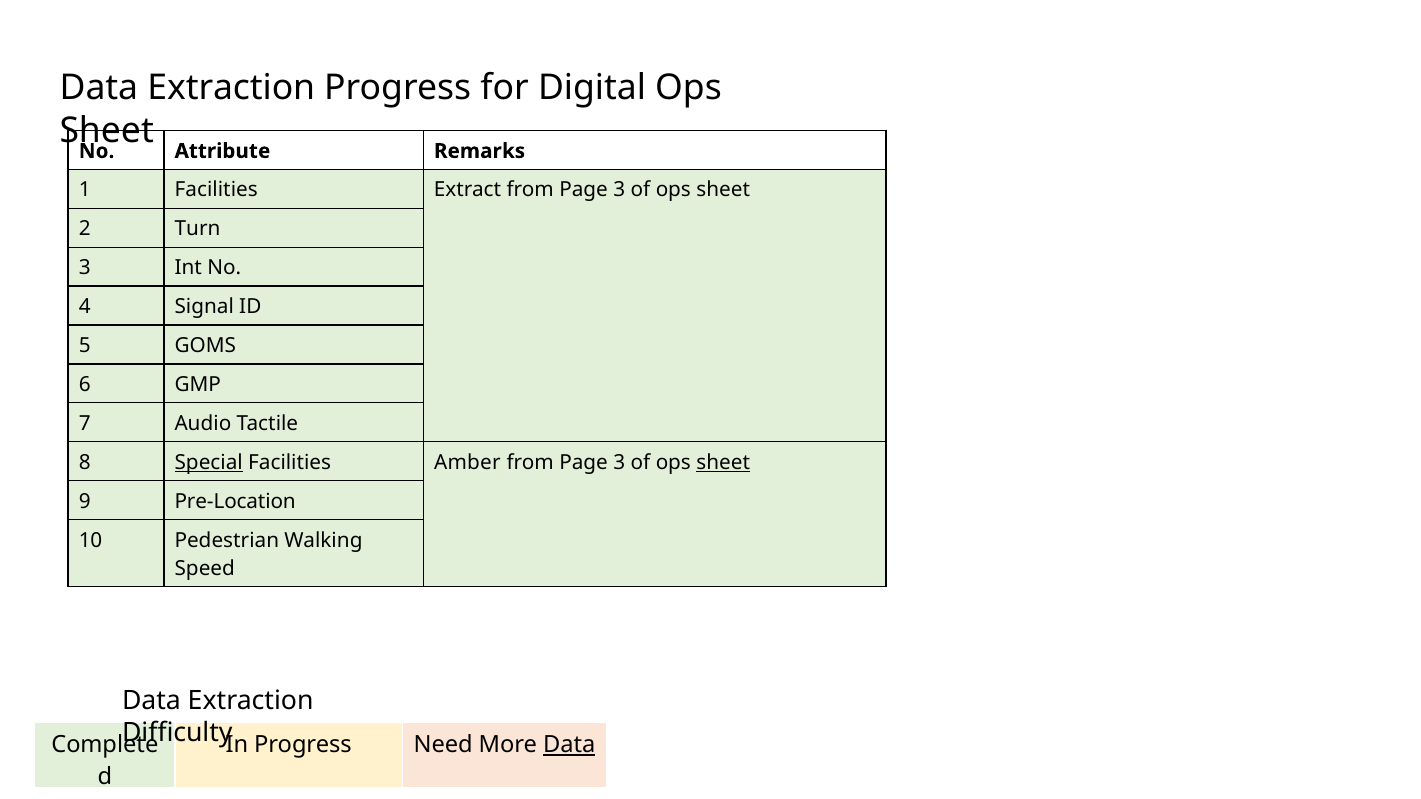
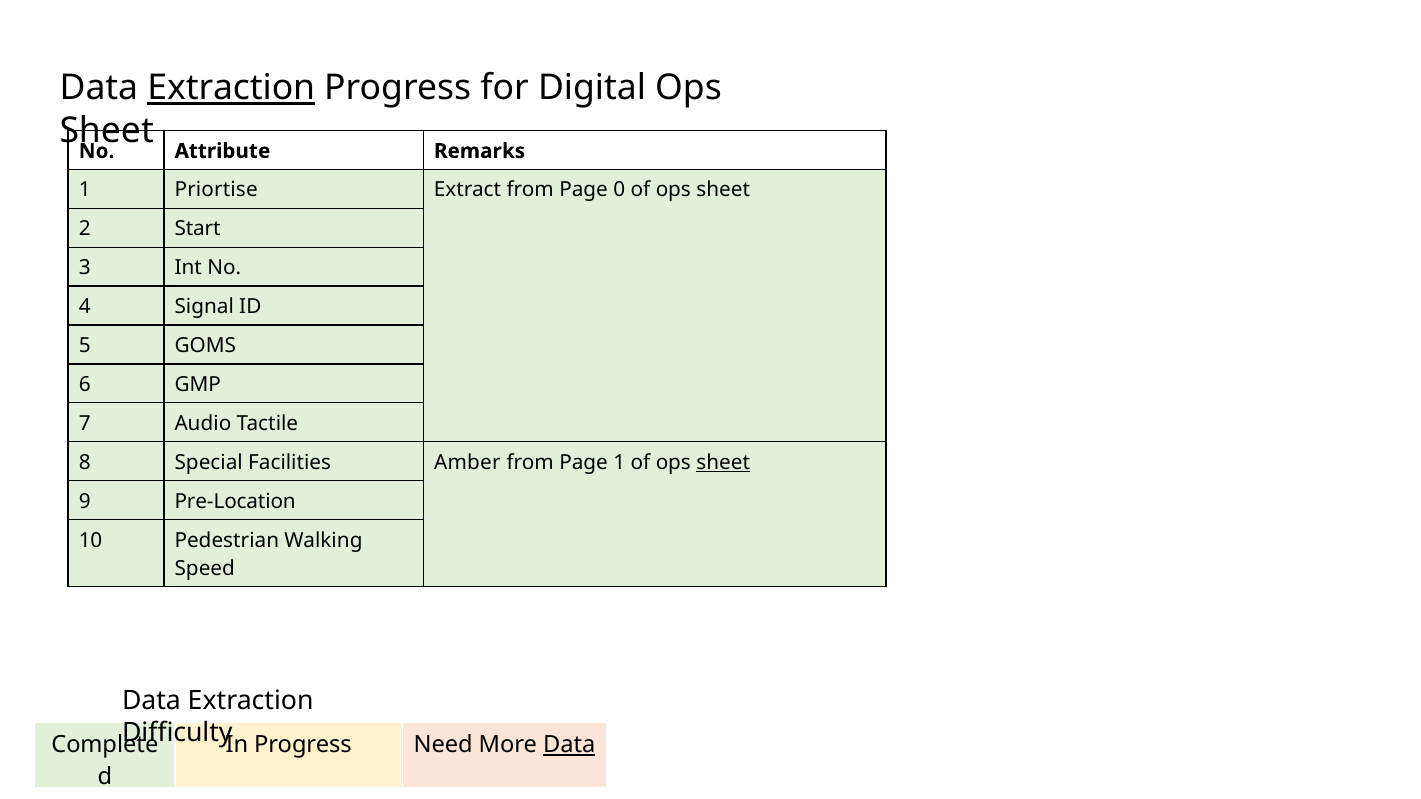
Extraction at (231, 88) underline: none -> present
1 Facilities: Facilities -> Priortise
Extract from Page 3: 3 -> 0
Turn: Turn -> Start
Special underline: present -> none
3 at (619, 463): 3 -> 1
